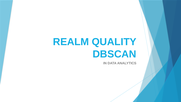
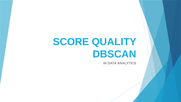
REALM: REALM -> SCORE
